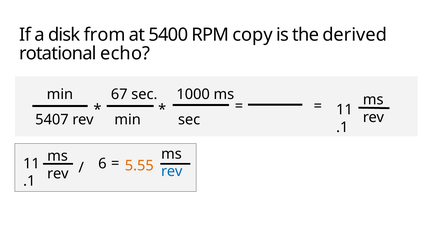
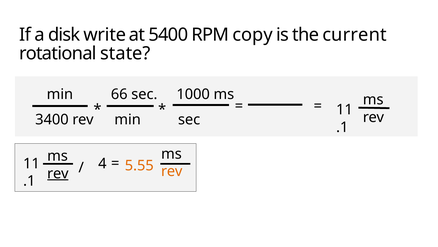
from: from -> write
derived: derived -> current
echo: echo -> state
67: 67 -> 66
5407: 5407 -> 3400
rev at (172, 171) colour: blue -> orange
rev at (58, 173) underline: none -> present
6: 6 -> 4
